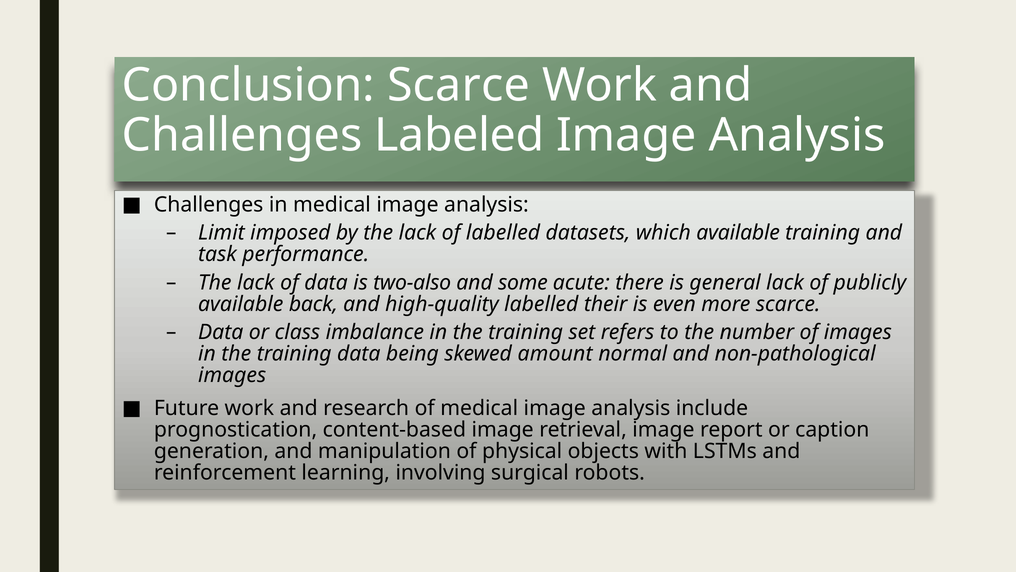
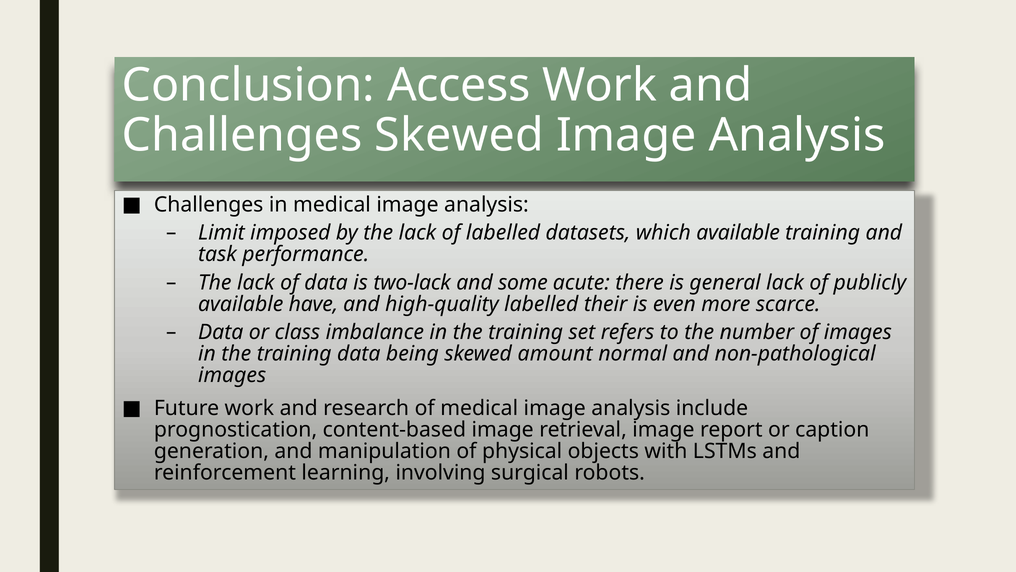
Conclusion Scarce: Scarce -> Access
Challenges Labeled: Labeled -> Skewed
two-also: two-also -> two-lack
back: back -> have
